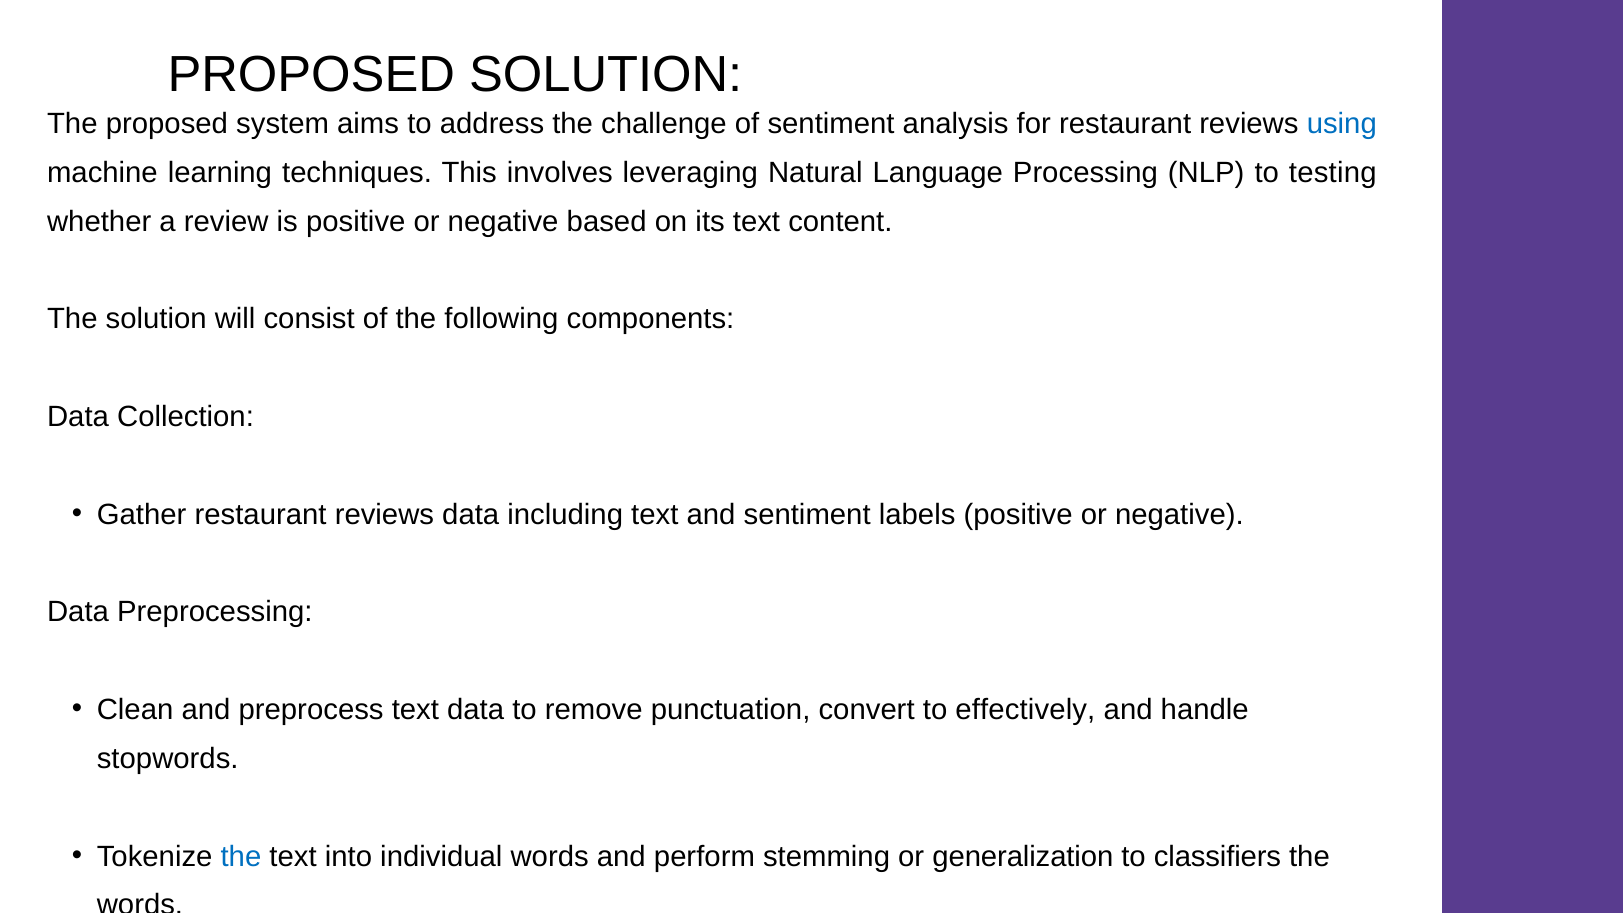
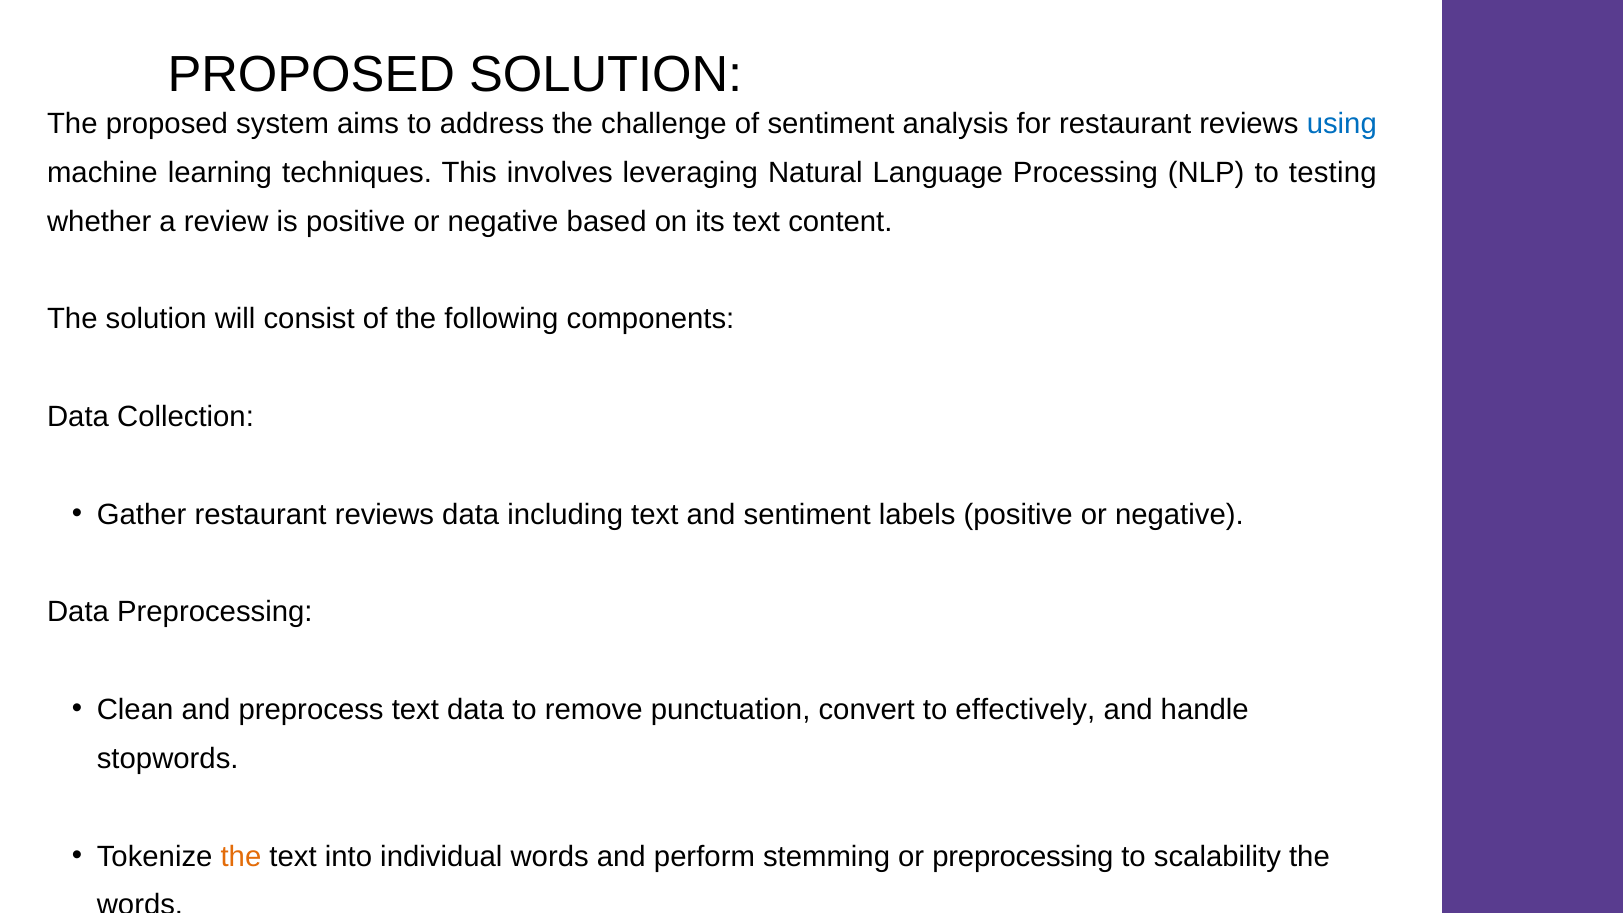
the at (241, 856) colour: blue -> orange
or generalization: generalization -> preprocessing
classifiers: classifiers -> scalability
